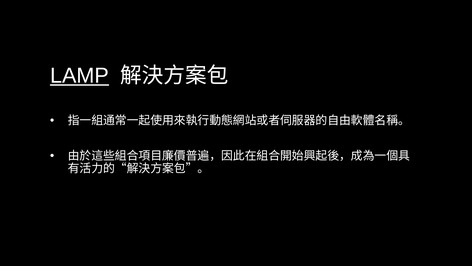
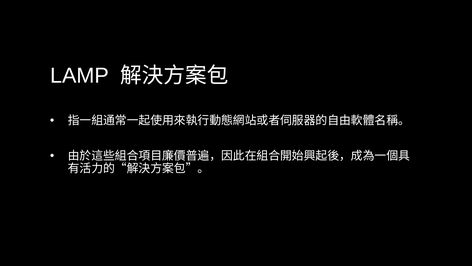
LAMP underline: present -> none
